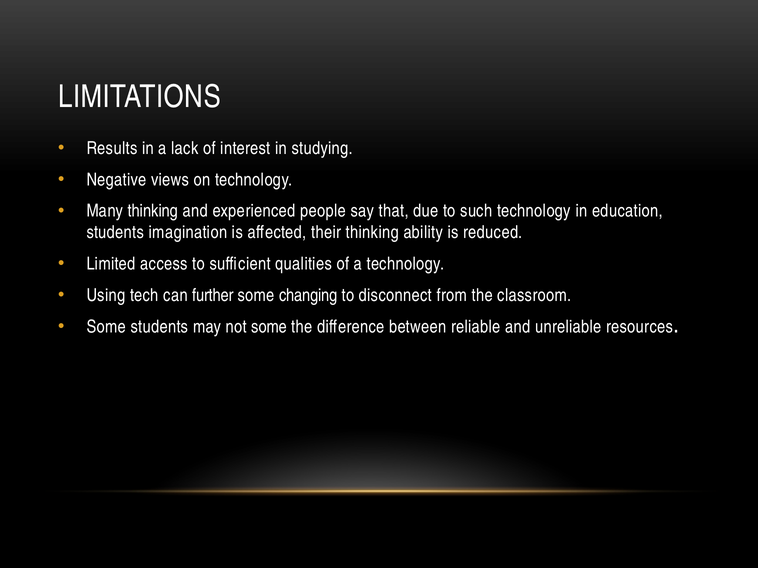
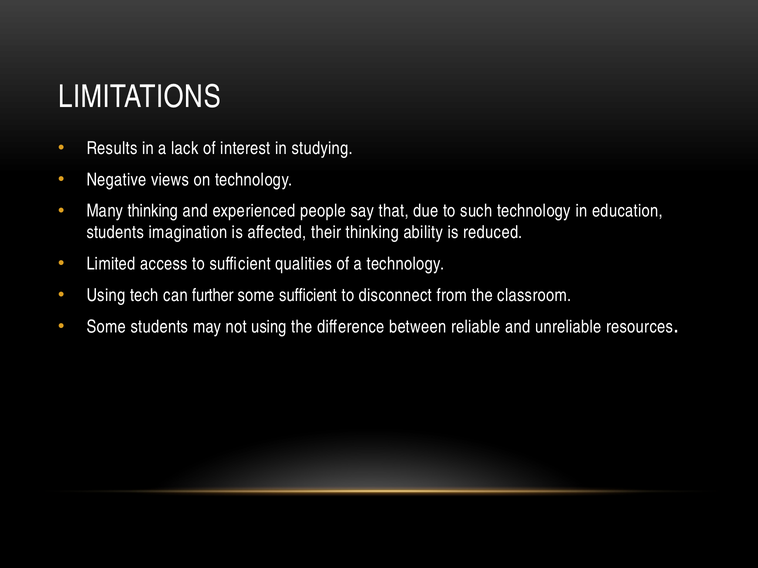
some changing: changing -> sufficient
not some: some -> using
